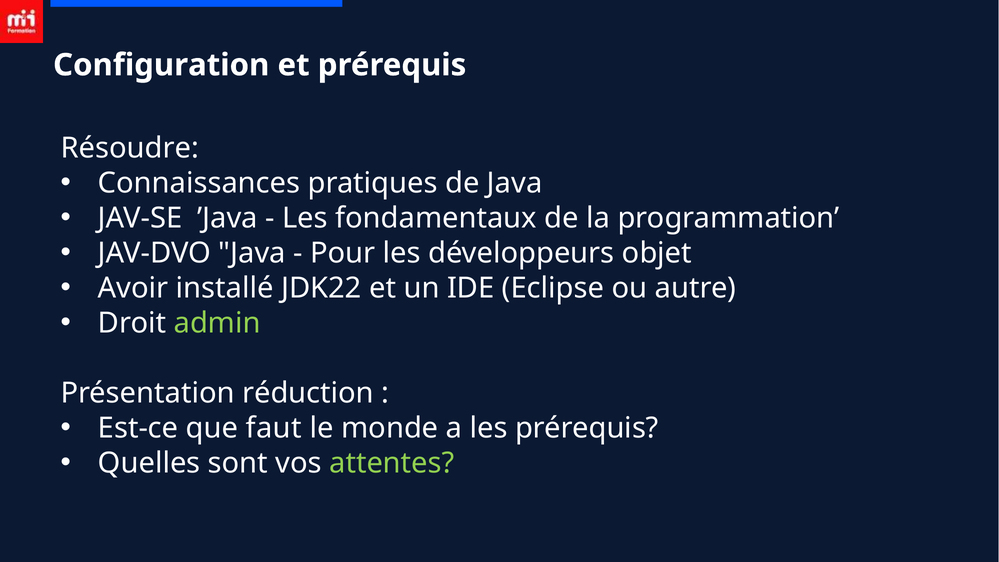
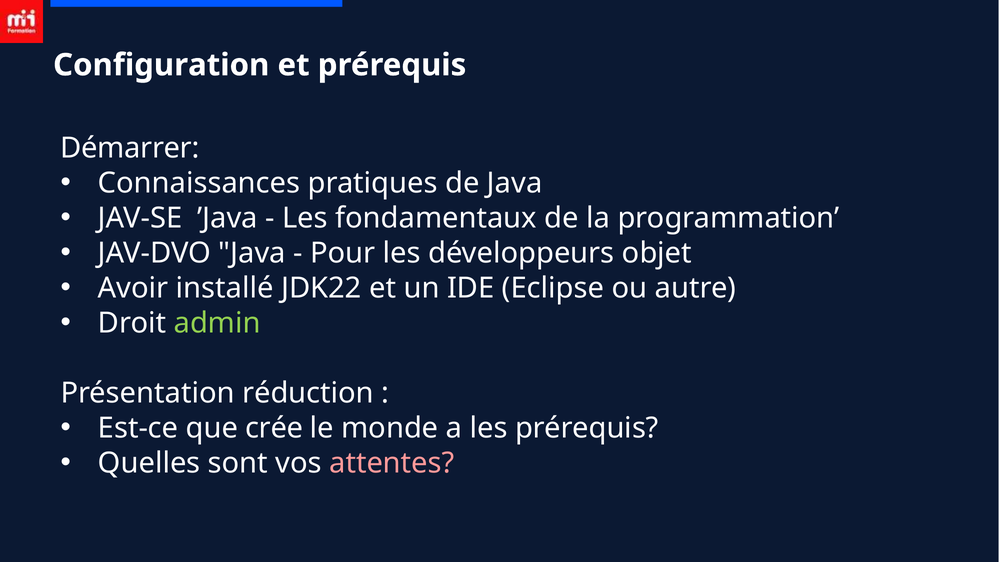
Résoudre: Résoudre -> Démarrer
faut: faut -> crée
attentes colour: light green -> pink
